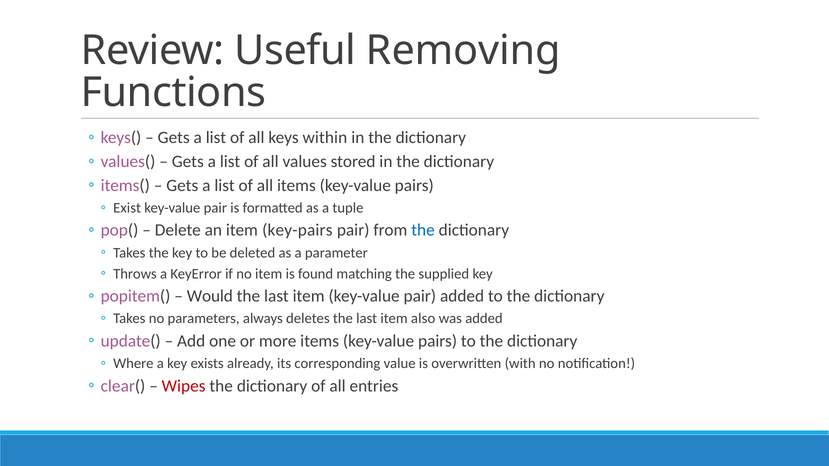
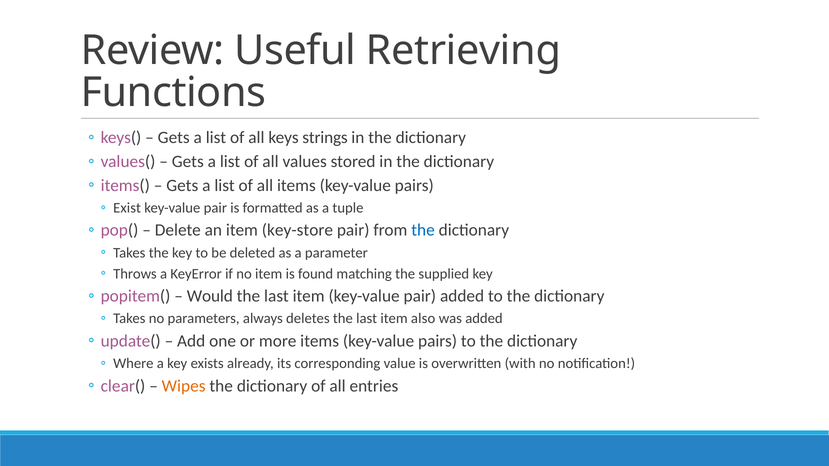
Removing: Removing -> Retrieving
within: within -> strings
key-pairs: key-pairs -> key-store
Wipes colour: red -> orange
